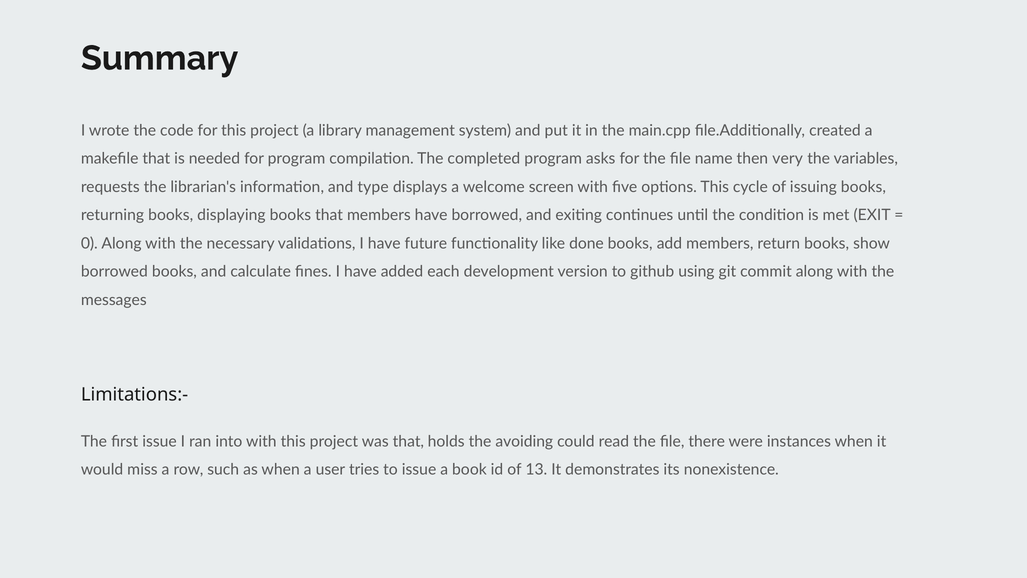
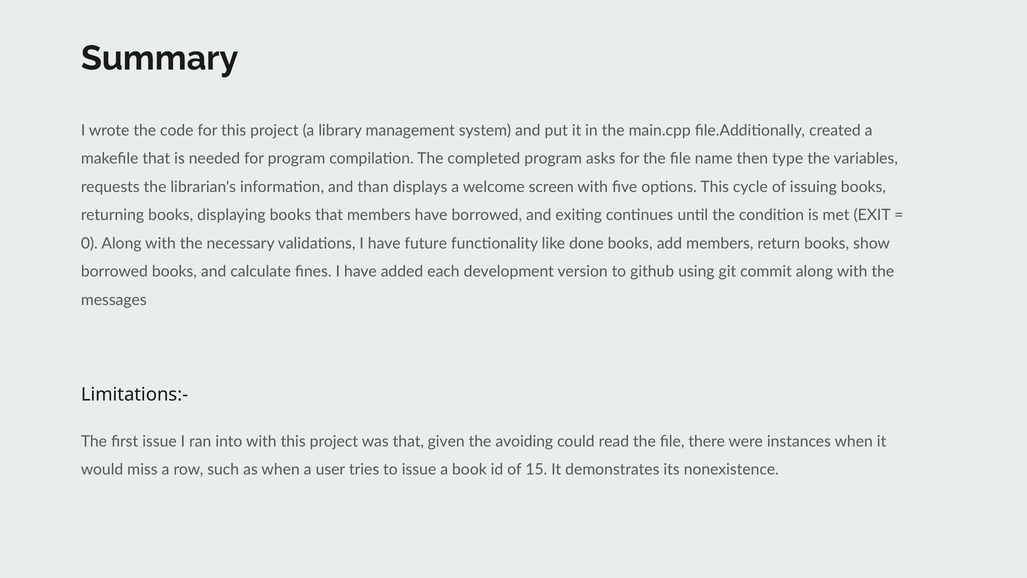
very: very -> type
type: type -> than
holds: holds -> given
13: 13 -> 15
